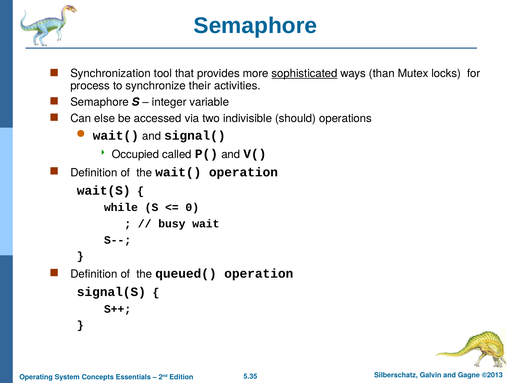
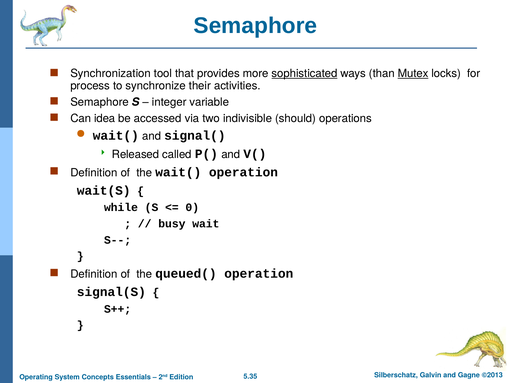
Mutex underline: none -> present
else: else -> idea
Occupied: Occupied -> Released
